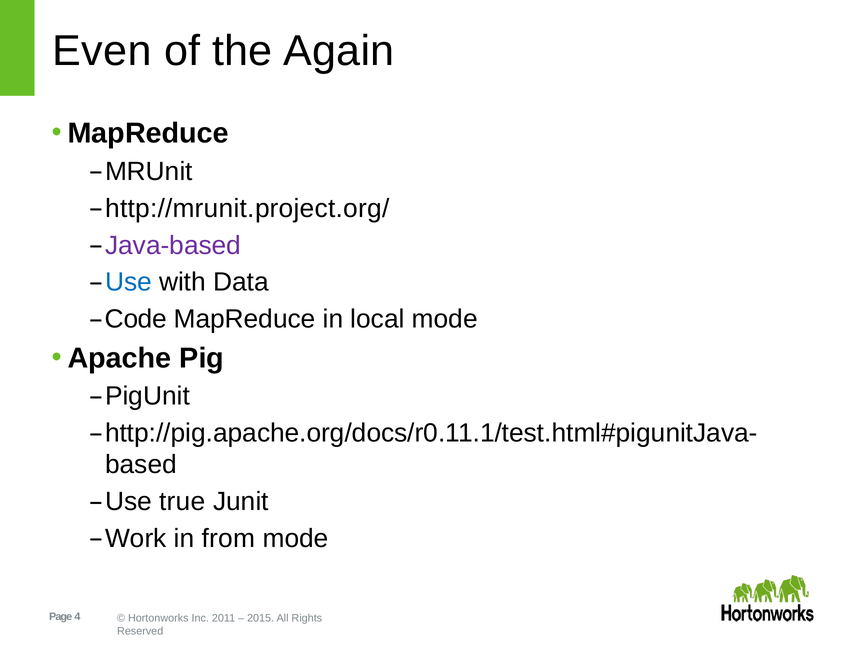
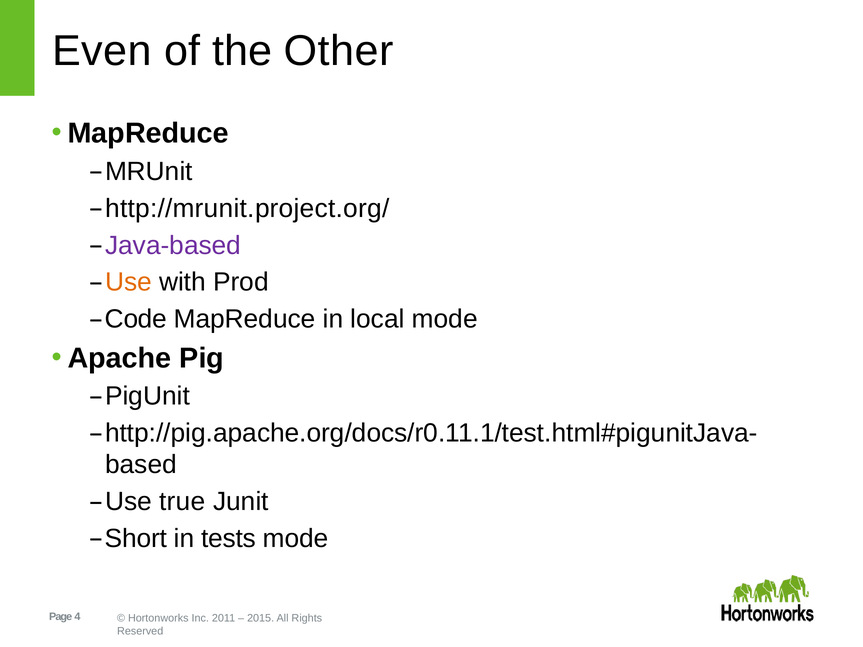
Again: Again -> Other
Use at (129, 282) colour: blue -> orange
Data: Data -> Prod
Work: Work -> Short
from: from -> tests
